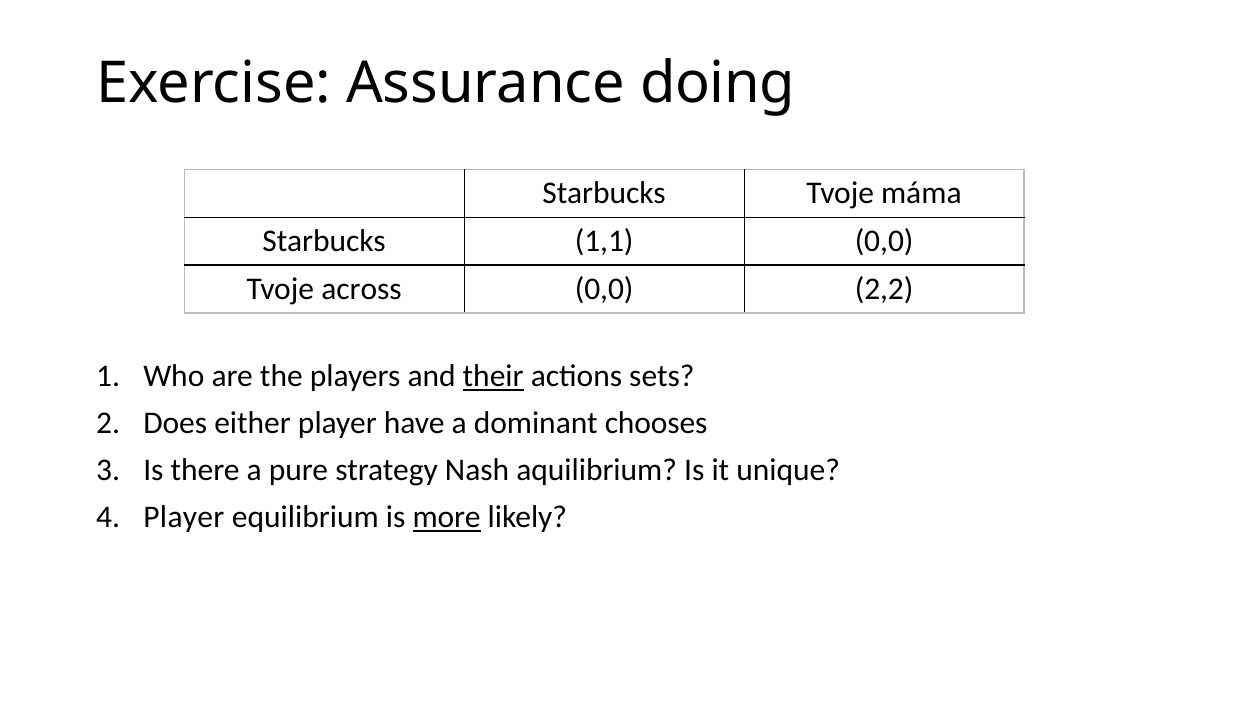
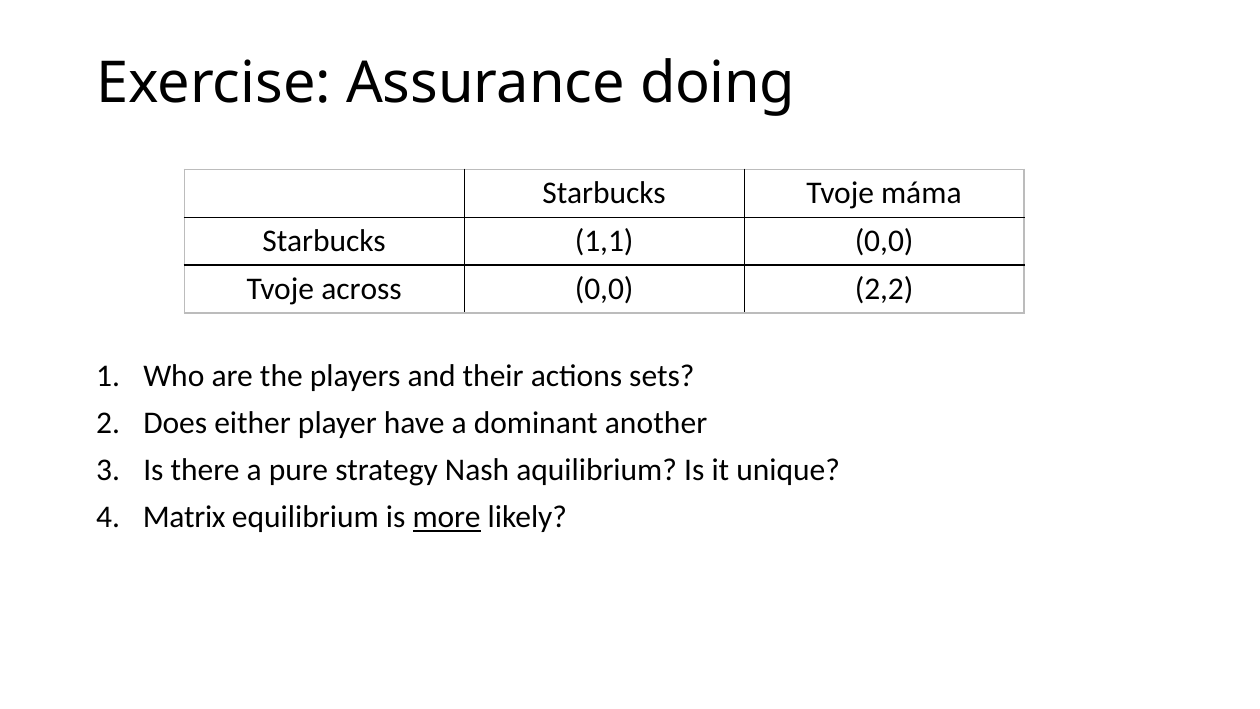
their underline: present -> none
chooses: chooses -> another
Player at (184, 517): Player -> Matrix
